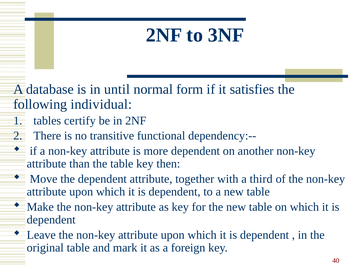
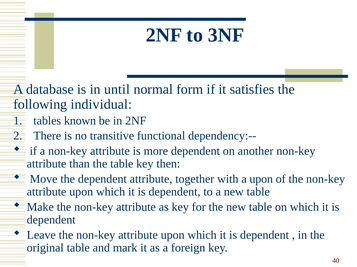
certify: certify -> known
a third: third -> upon
